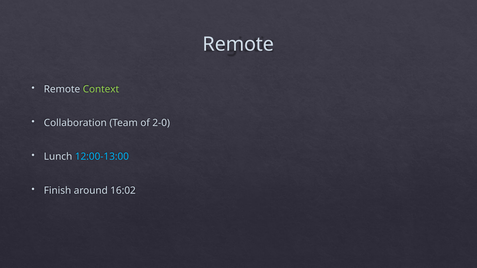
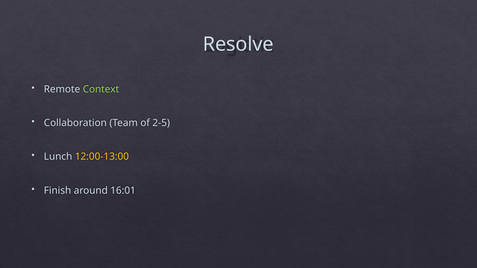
Remote at (238, 44): Remote -> Resolve
2-0: 2-0 -> 2-5
12:00-13:00 colour: light blue -> yellow
16:02: 16:02 -> 16:01
